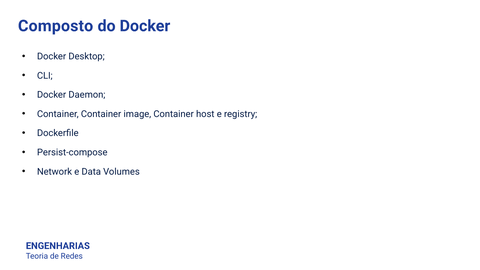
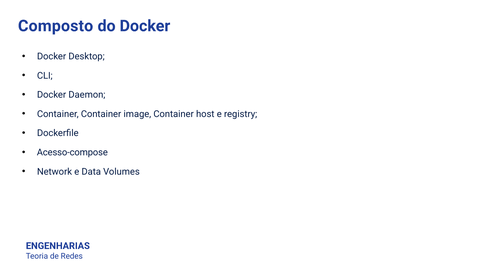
Persist-compose: Persist-compose -> Acesso-compose
